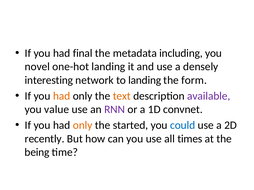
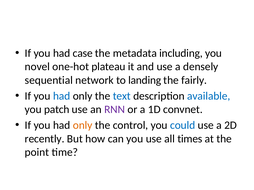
final: final -> case
one-hot landing: landing -> plateau
interesting: interesting -> sequential
form: form -> fairly
had at (62, 96) colour: orange -> blue
text colour: orange -> blue
available colour: purple -> blue
value: value -> patch
started: started -> control
being: being -> point
